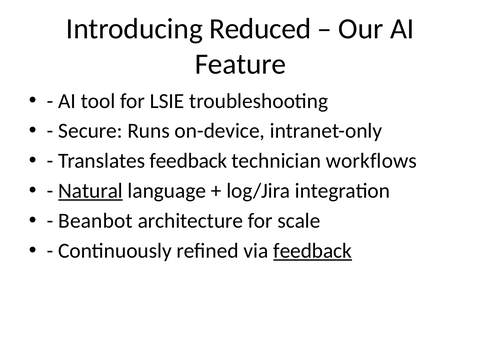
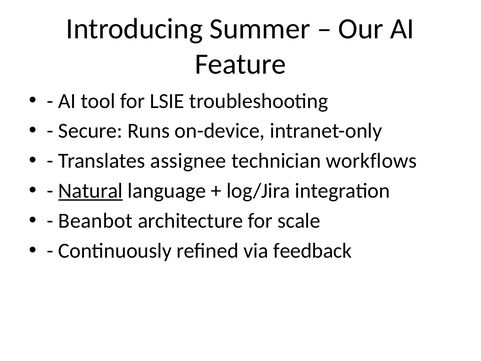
Reduced: Reduced -> Summer
Translates feedback: feedback -> assignee
feedback at (313, 251) underline: present -> none
